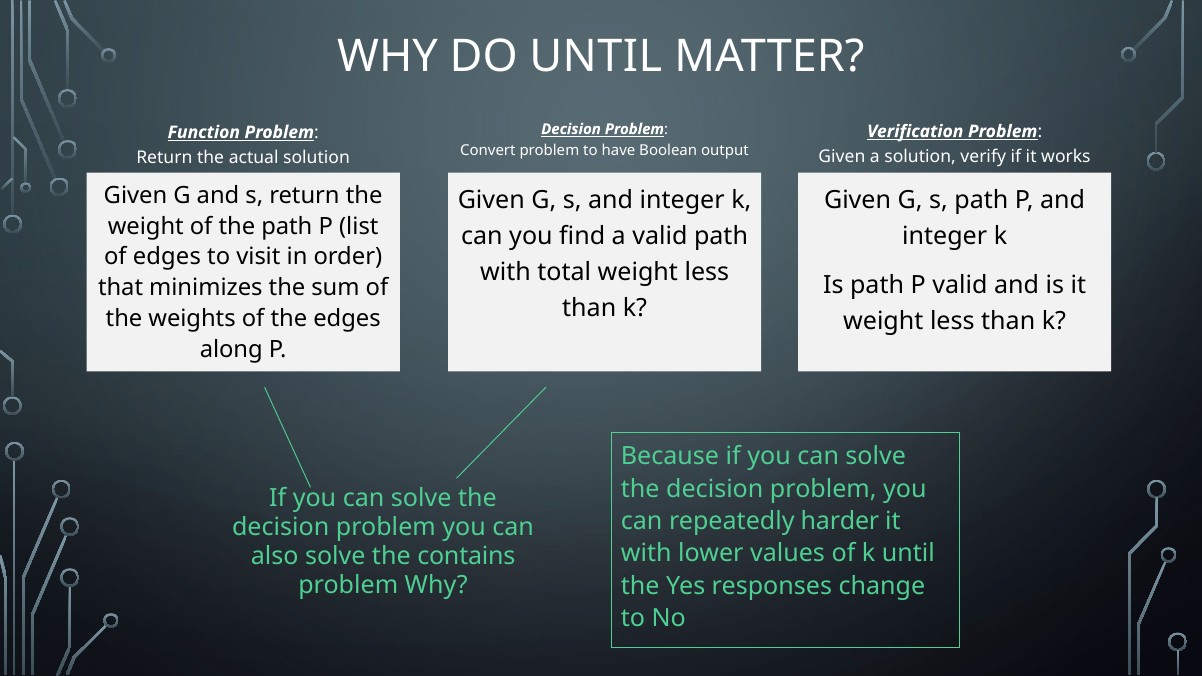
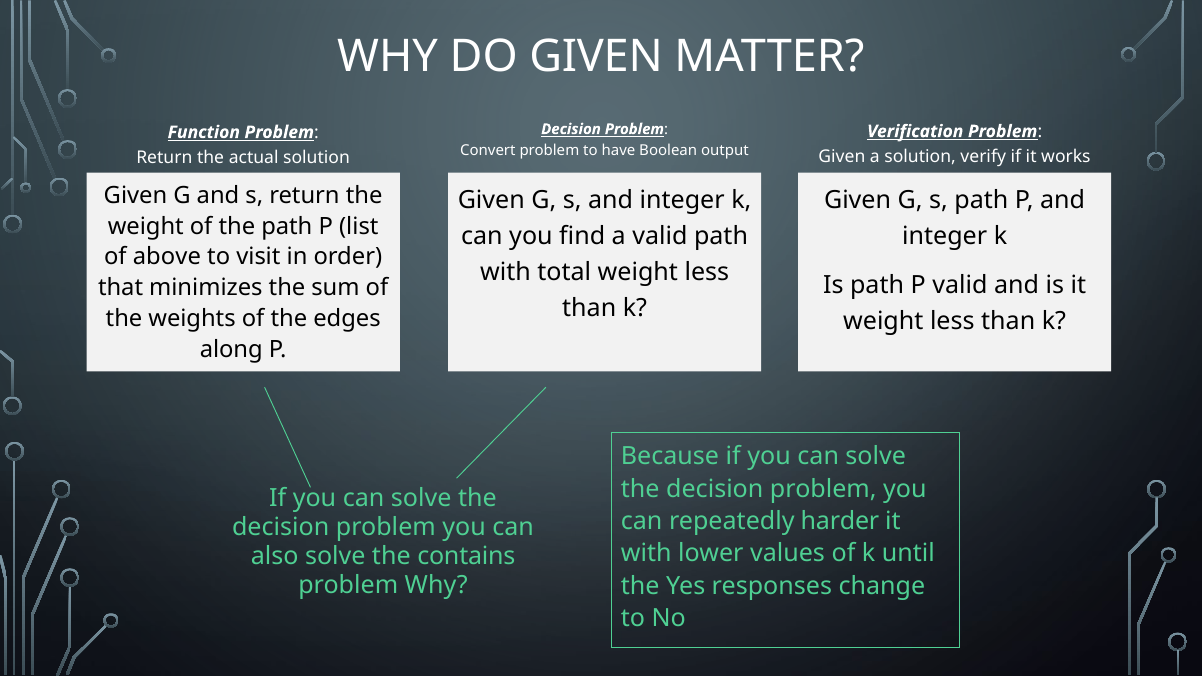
DO UNTIL: UNTIL -> GIVEN
of edges: edges -> above
